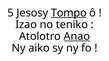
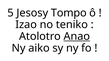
Tompo underline: present -> none
